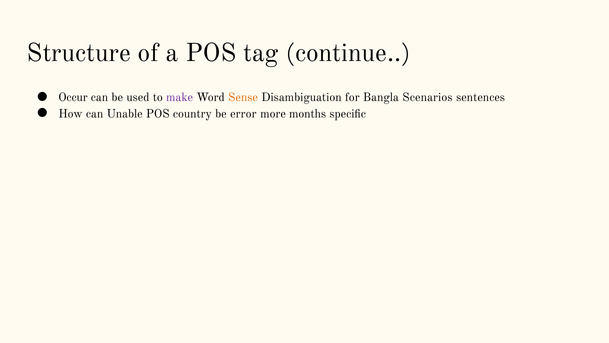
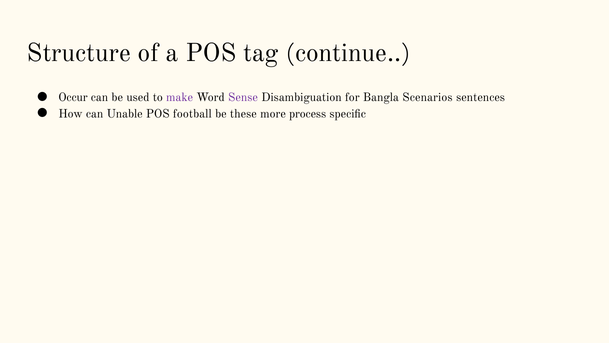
Sense colour: orange -> purple
country: country -> football
error: error -> these
months: months -> process
